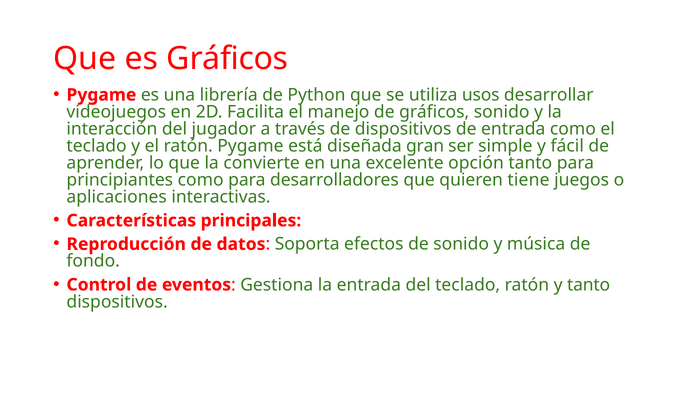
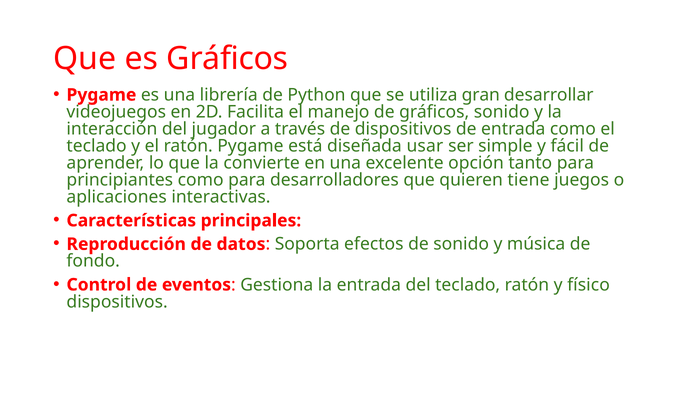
usos: usos -> gran
gran: gran -> usar
y tanto: tanto -> físico
